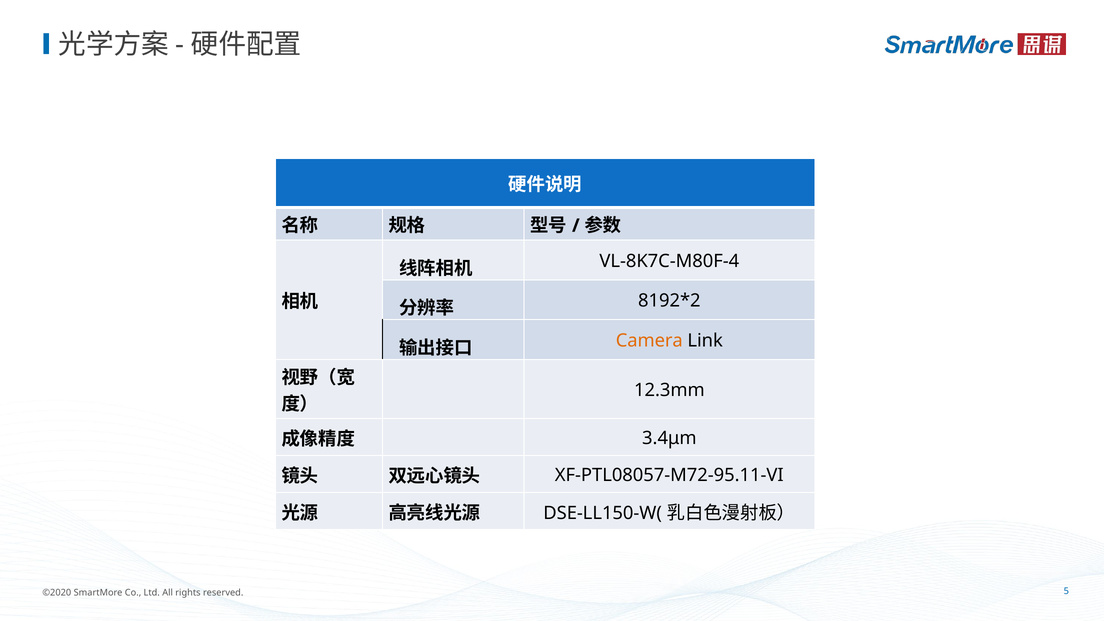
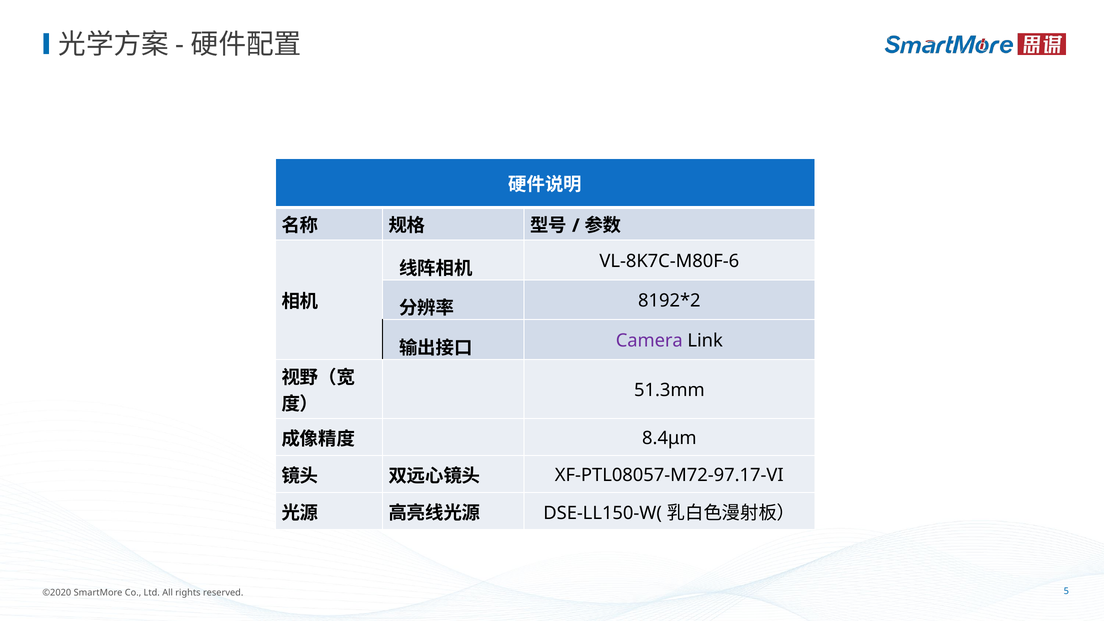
VL-8K7C-M80F-4: VL-8K7C-M80F-4 -> VL-8K7C-M80F-6
Camera colour: orange -> purple
12.3mm: 12.3mm -> 51.3mm
3.4μm: 3.4μm -> 8.4μm
XF-PTL08057-M72-95.11-VI: XF-PTL08057-M72-95.11-VI -> XF-PTL08057-M72-97.17-VI
